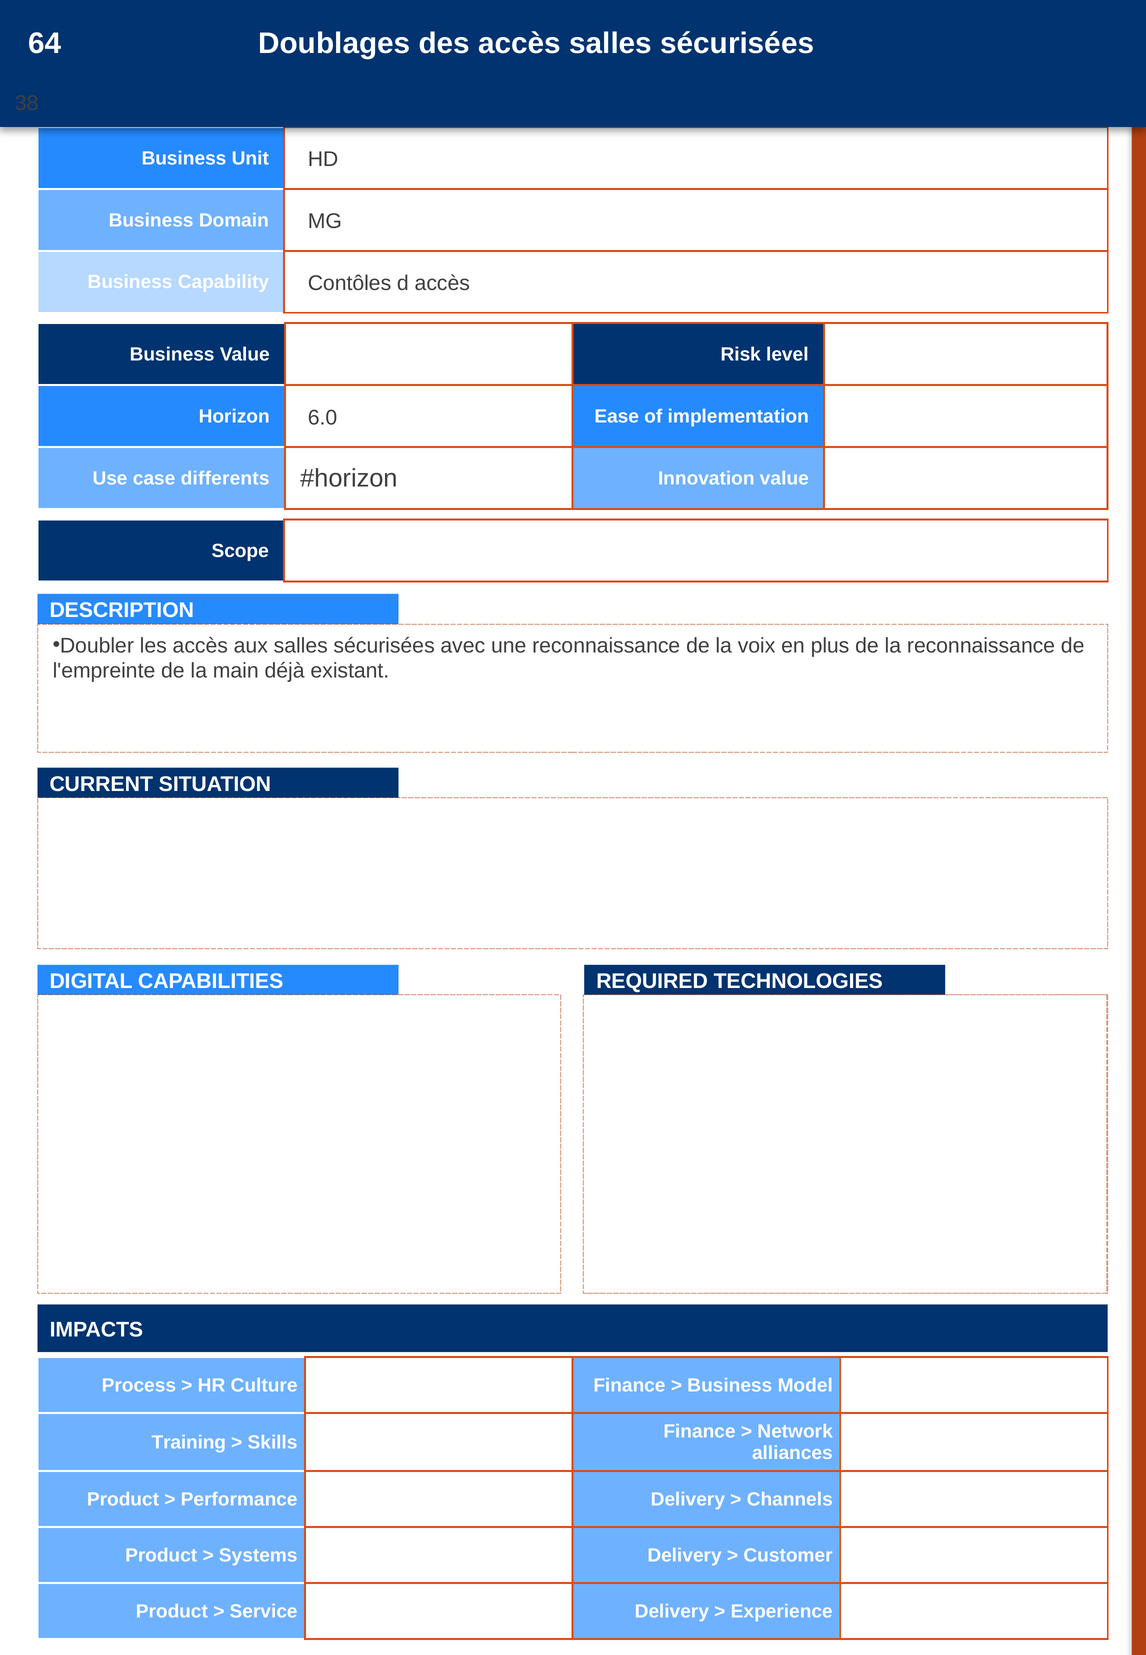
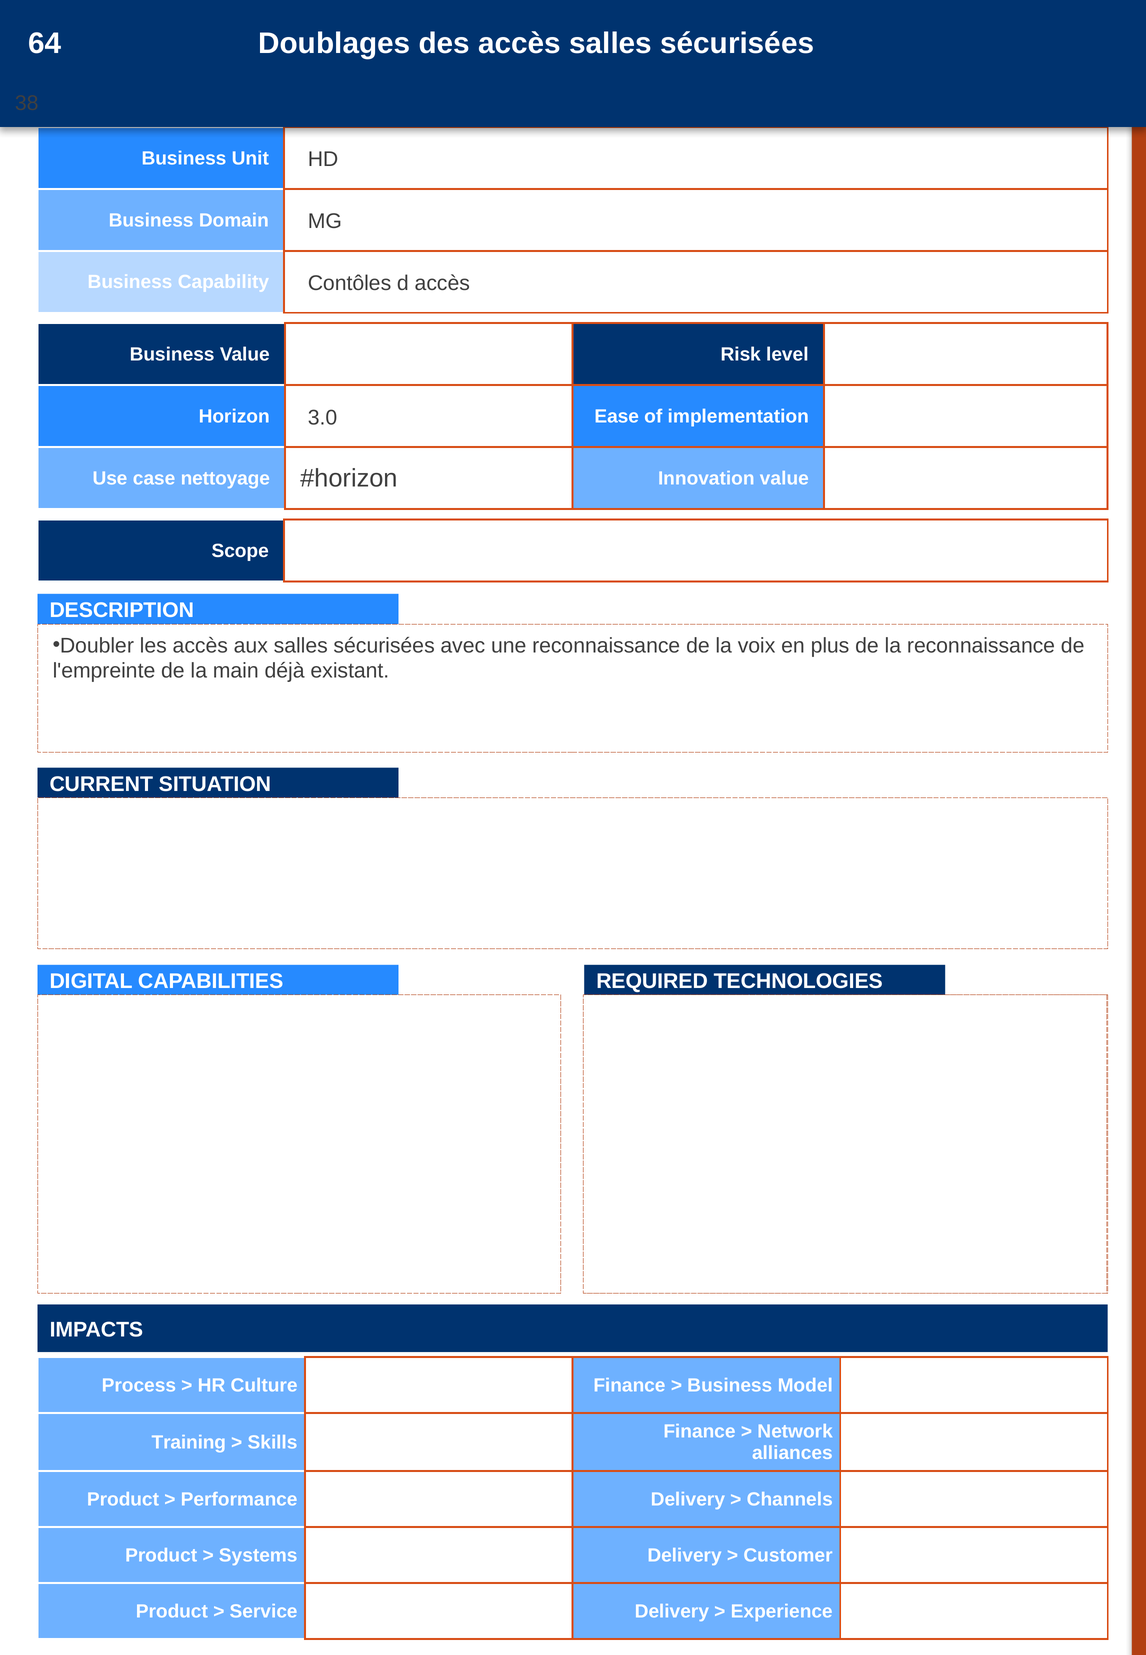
6.0: 6.0 -> 3.0
differents: differents -> nettoyage
